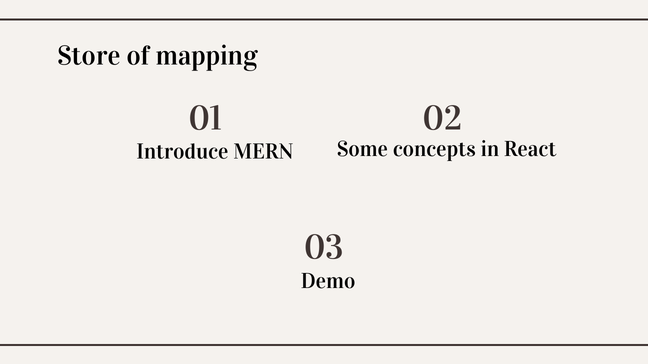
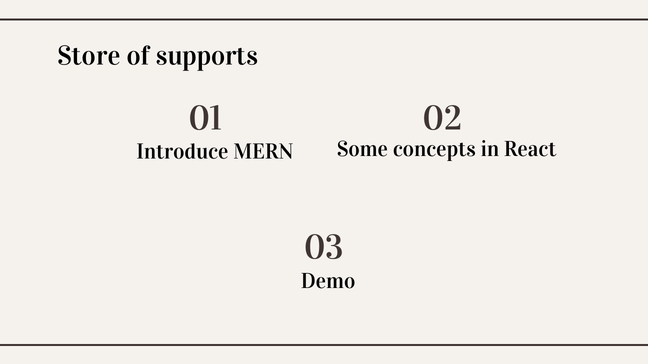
mapping: mapping -> supports
